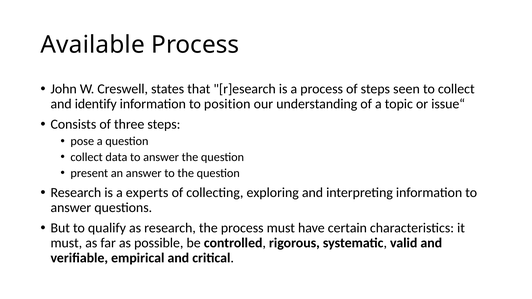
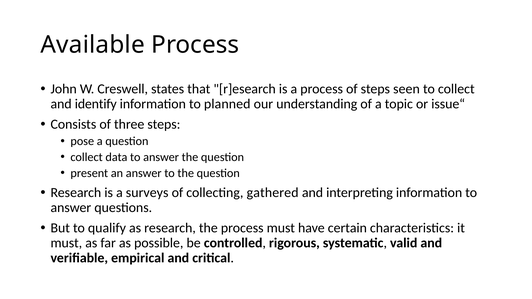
position: position -> planned
experts: experts -> surveys
exploring: exploring -> gathered
